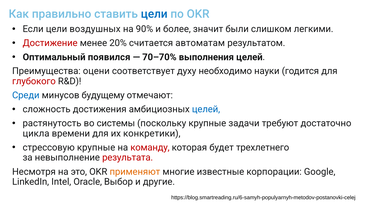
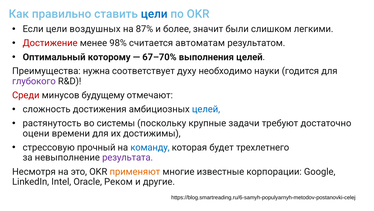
90%: 90% -> 87%
20%: 20% -> 98%
появился: появился -> которому
70–70%: 70–70% -> 67–70%
оцени: оцени -> нужна
глубокого colour: red -> purple
Среди colour: blue -> red
цикла: цикла -> оцени
конкретики: конкретики -> достижимы
стрессовую крупные: крупные -> прочный
команду colour: red -> blue
результата colour: red -> purple
Выбор: Выбор -> Реком
